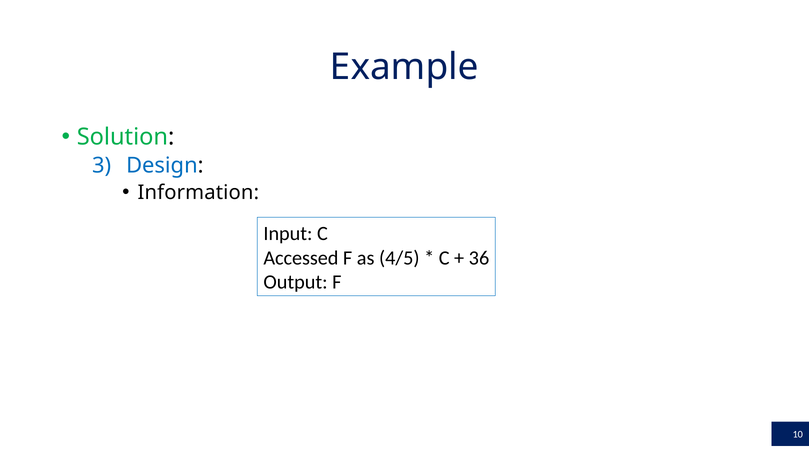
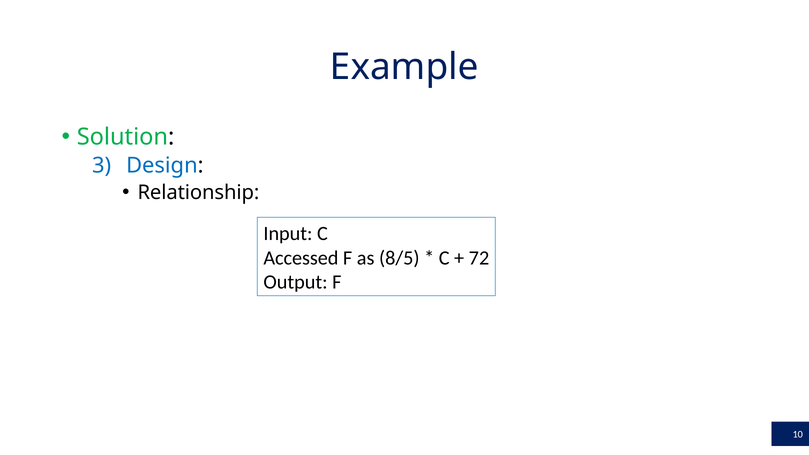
Information: Information -> Relationship
4/5: 4/5 -> 8/5
36: 36 -> 72
